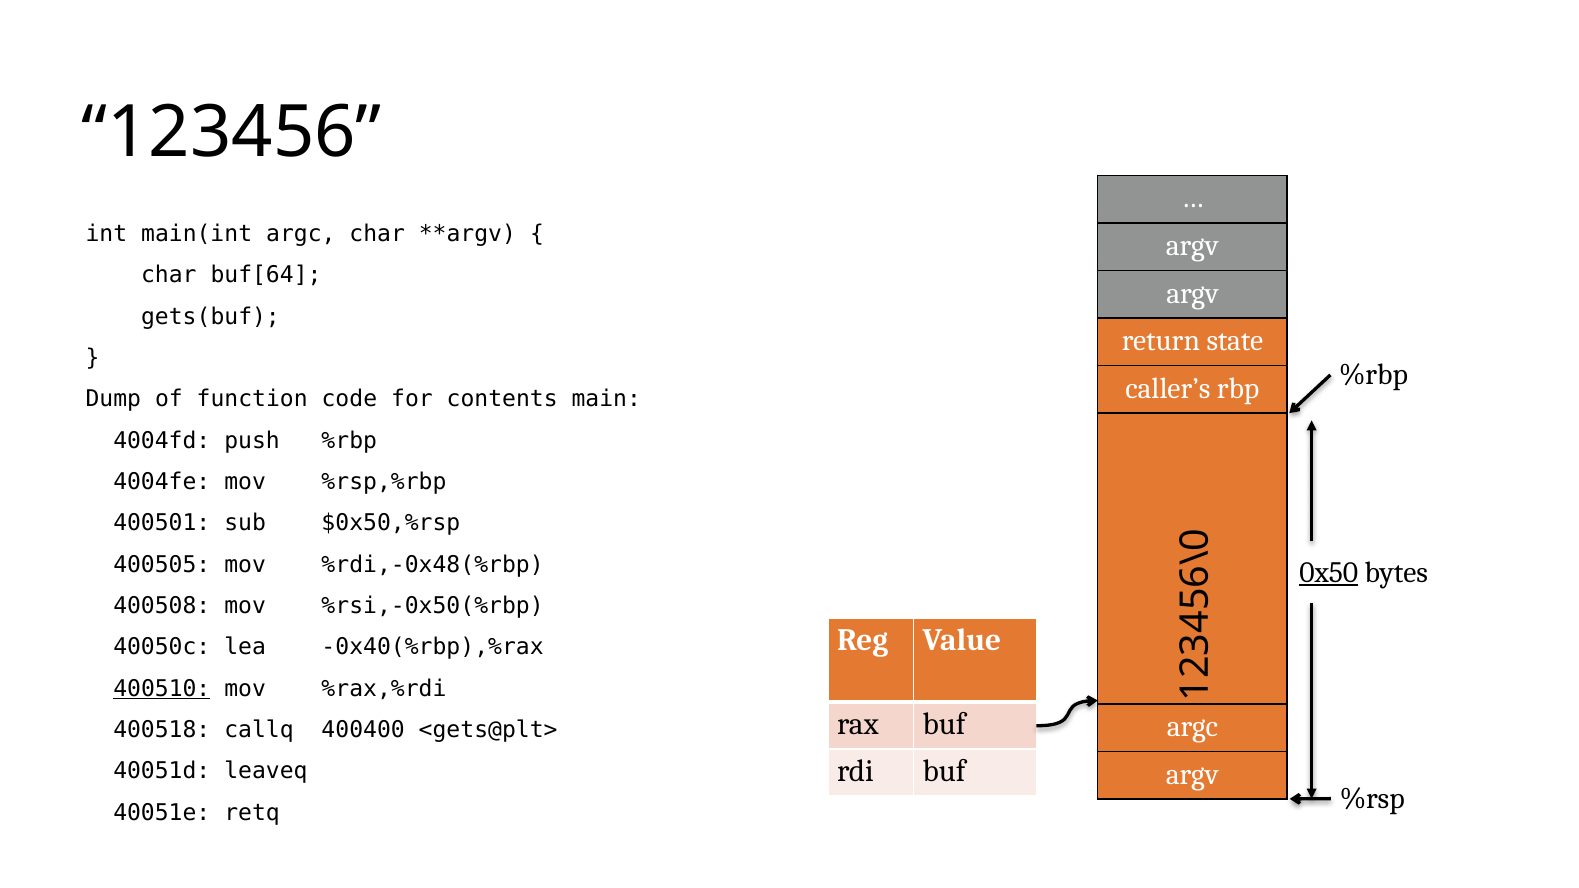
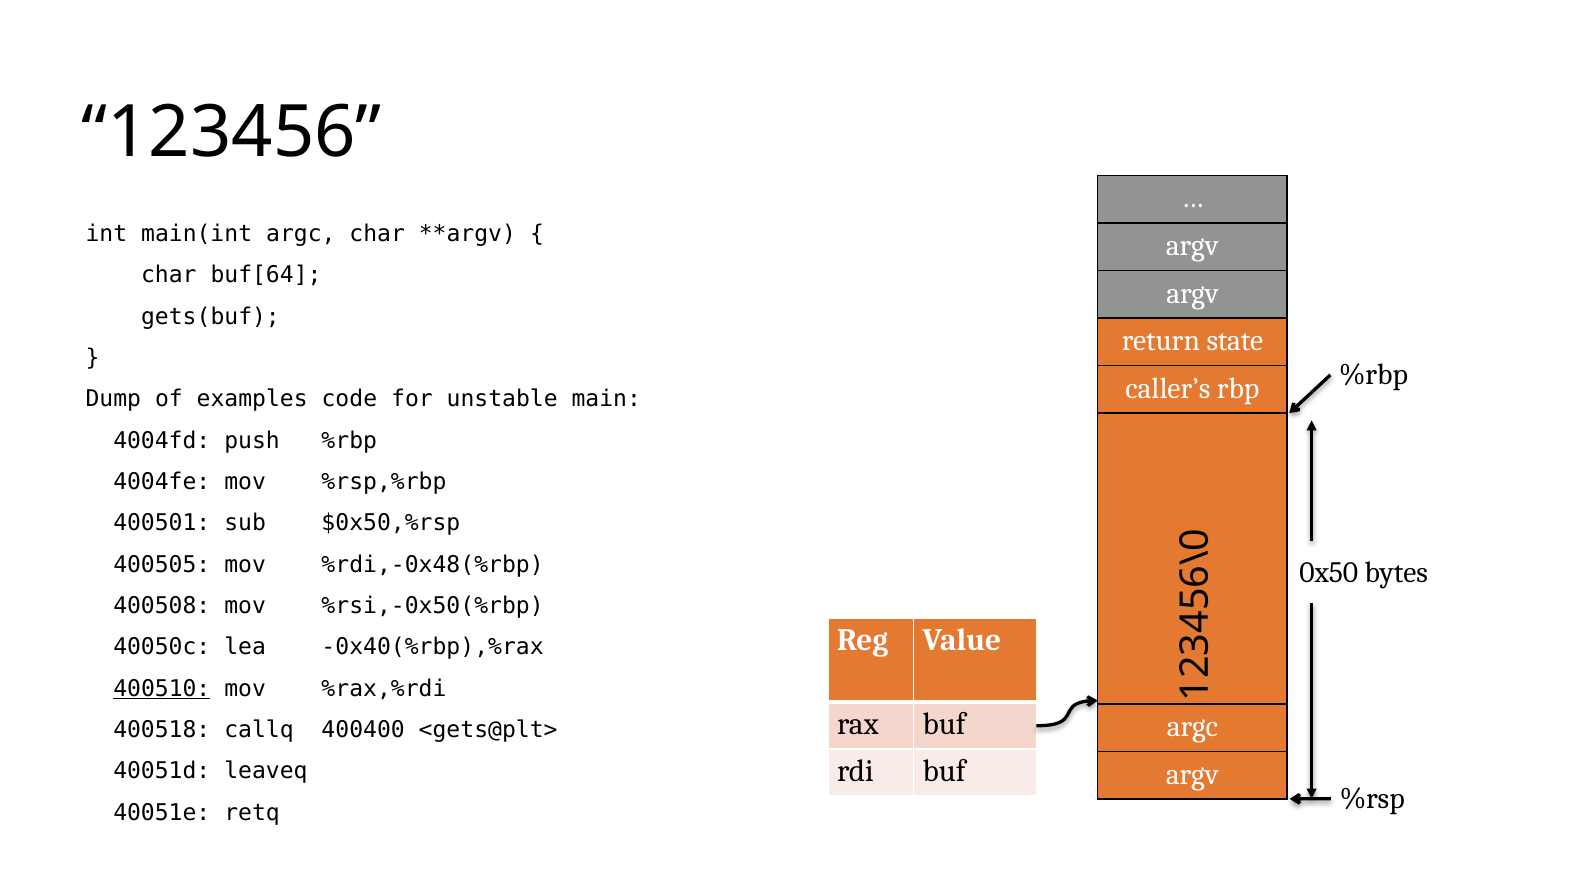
function: function -> examples
contents: contents -> unstable
0x50 underline: present -> none
